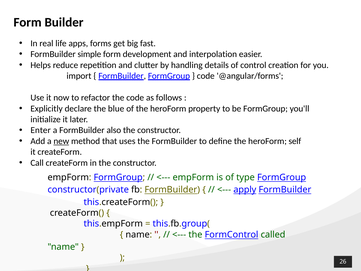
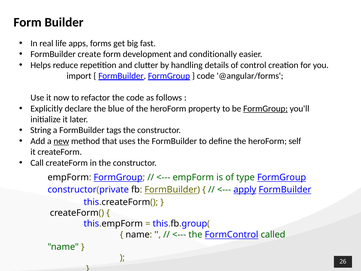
simple: simple -> create
interpolation: interpolation -> conditionally
FormGroup at (265, 108) underline: none -> present
Enter: Enter -> String
also: also -> tags
